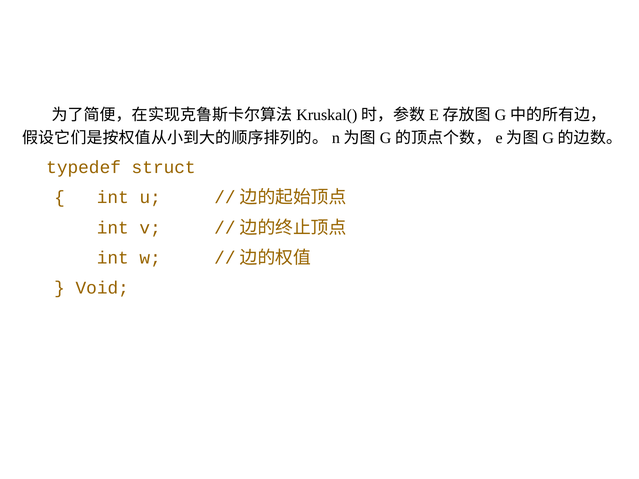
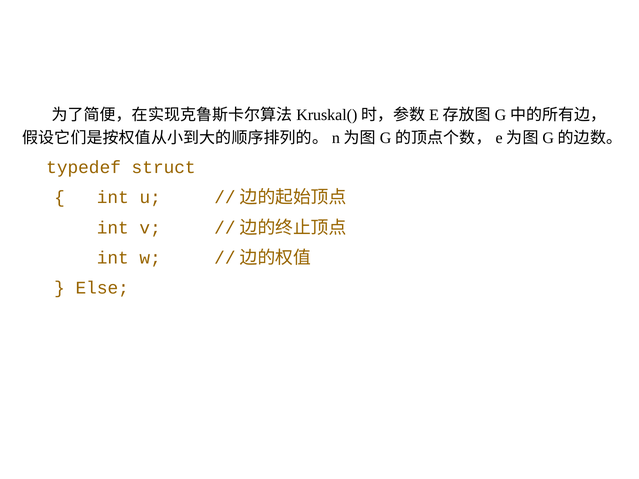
Void: Void -> Else
